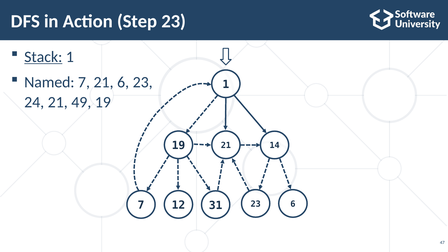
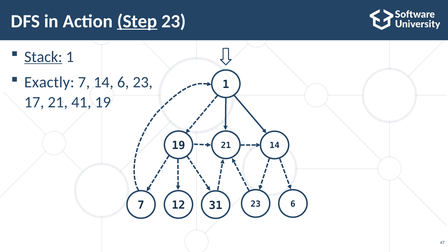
Step underline: none -> present
Named: Named -> Exactly
7 21: 21 -> 14
24: 24 -> 17
49: 49 -> 41
